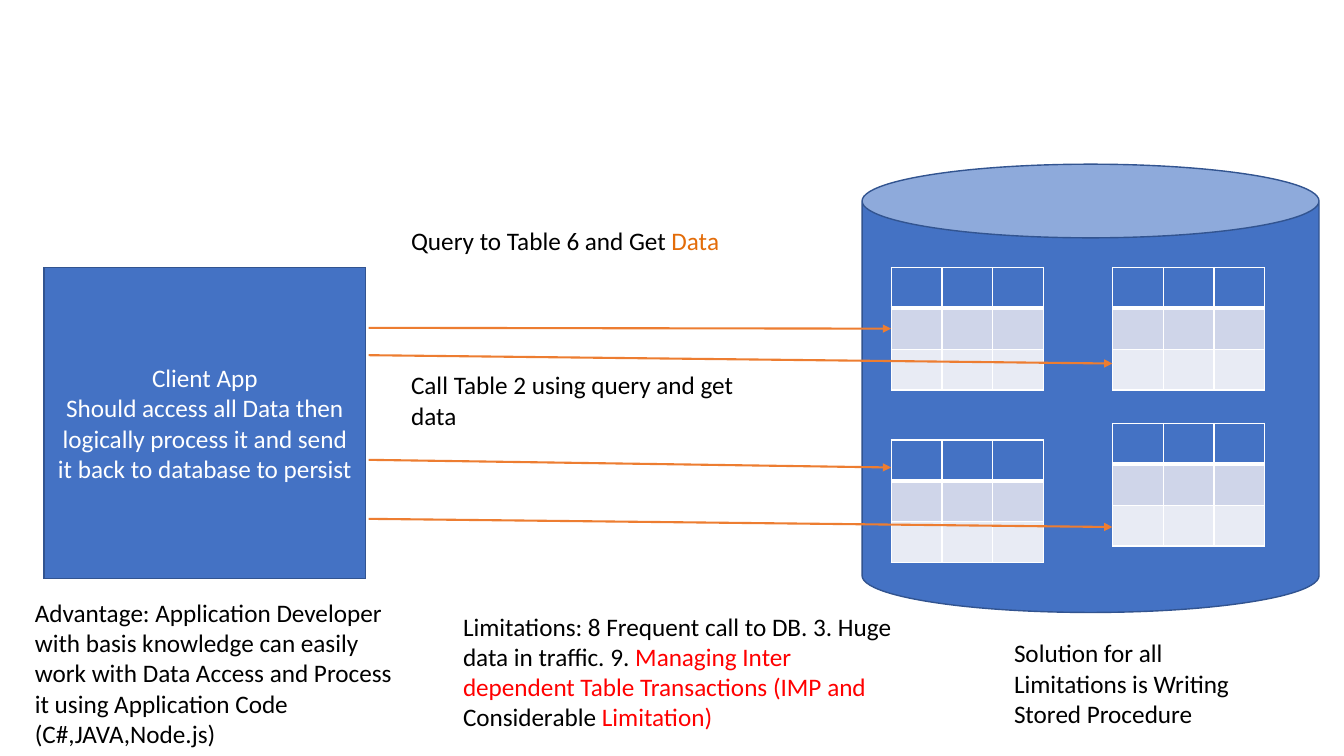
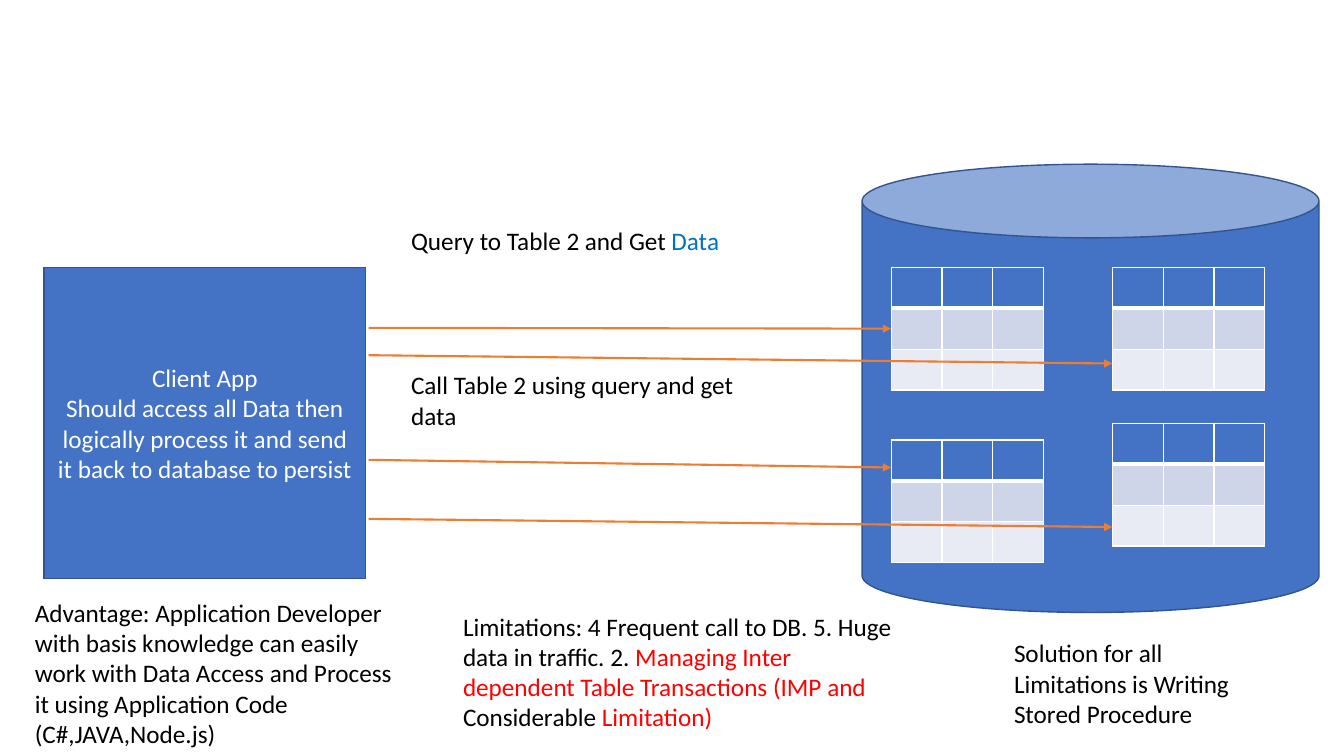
to Table 6: 6 -> 2
Data at (695, 243) colour: orange -> blue
8: 8 -> 4
3: 3 -> 5
traffic 9: 9 -> 2
